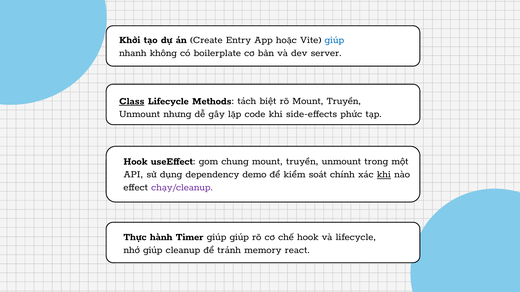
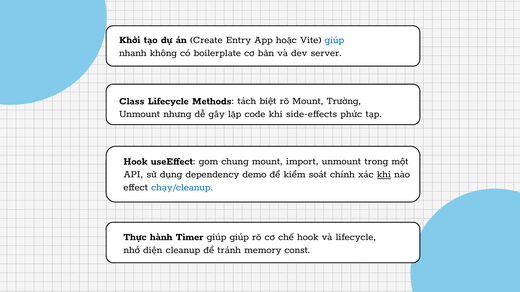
Class underline: present -> none
rõ Mount Truyền: Truyền -> Trường
chung mount truyền: truyền -> import
chạy/cleanup colour: purple -> blue
nhớ giúp: giúp -> diện
react: react -> const
